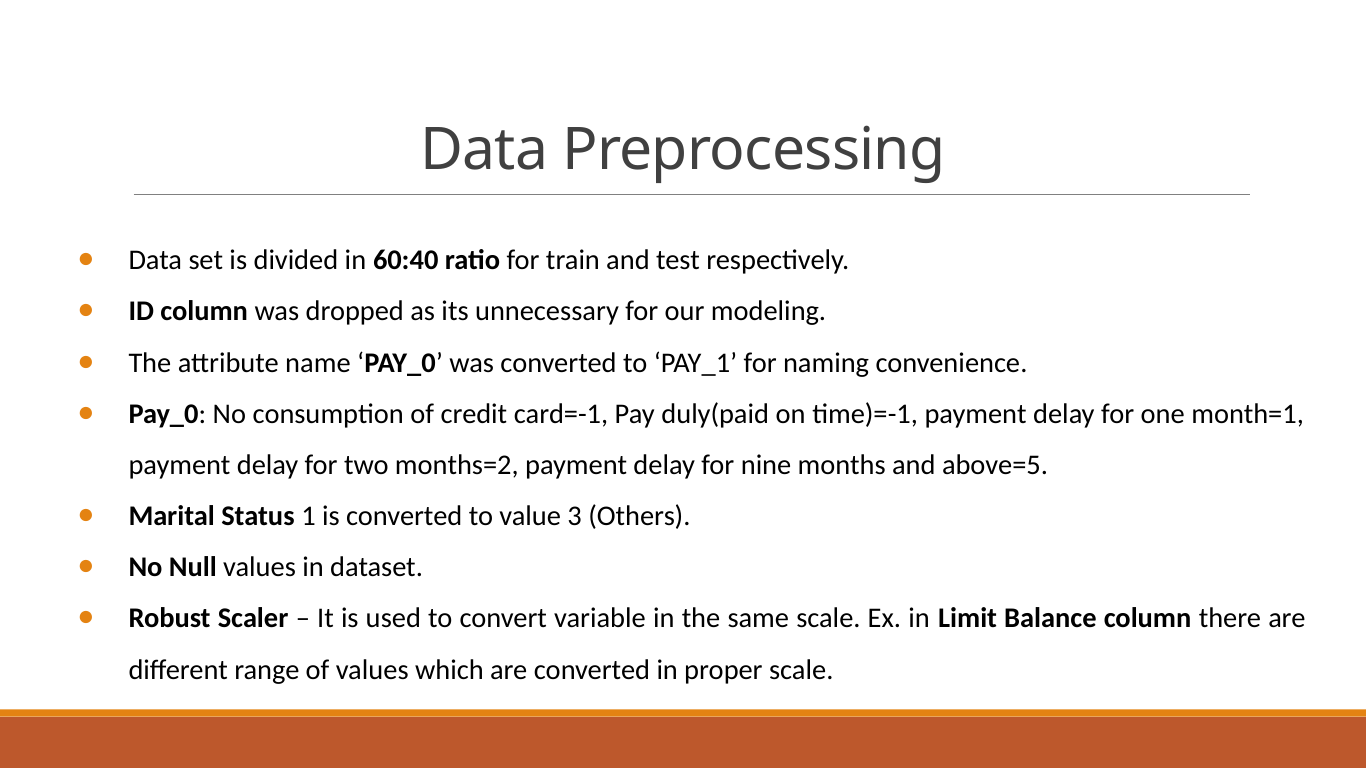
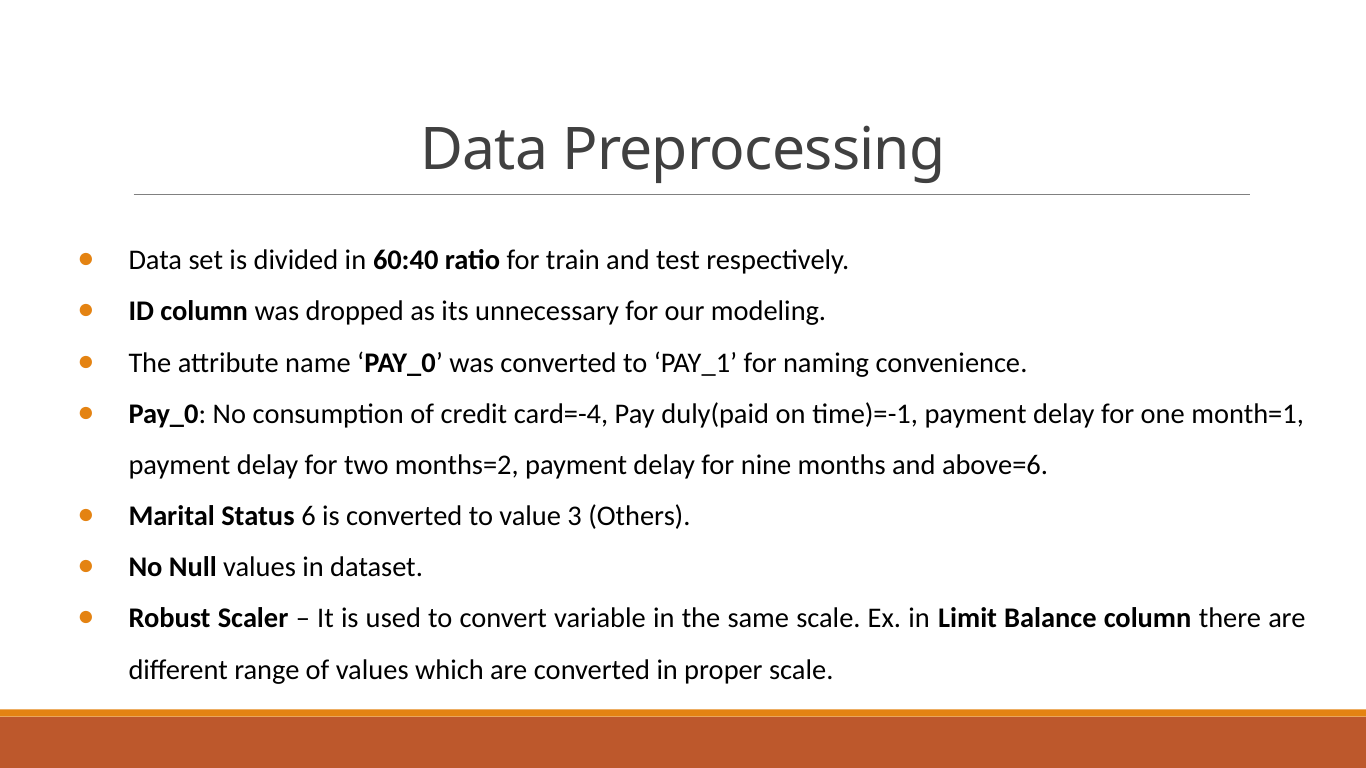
card=-1: card=-1 -> card=-4
above=5: above=5 -> above=6
1: 1 -> 6
